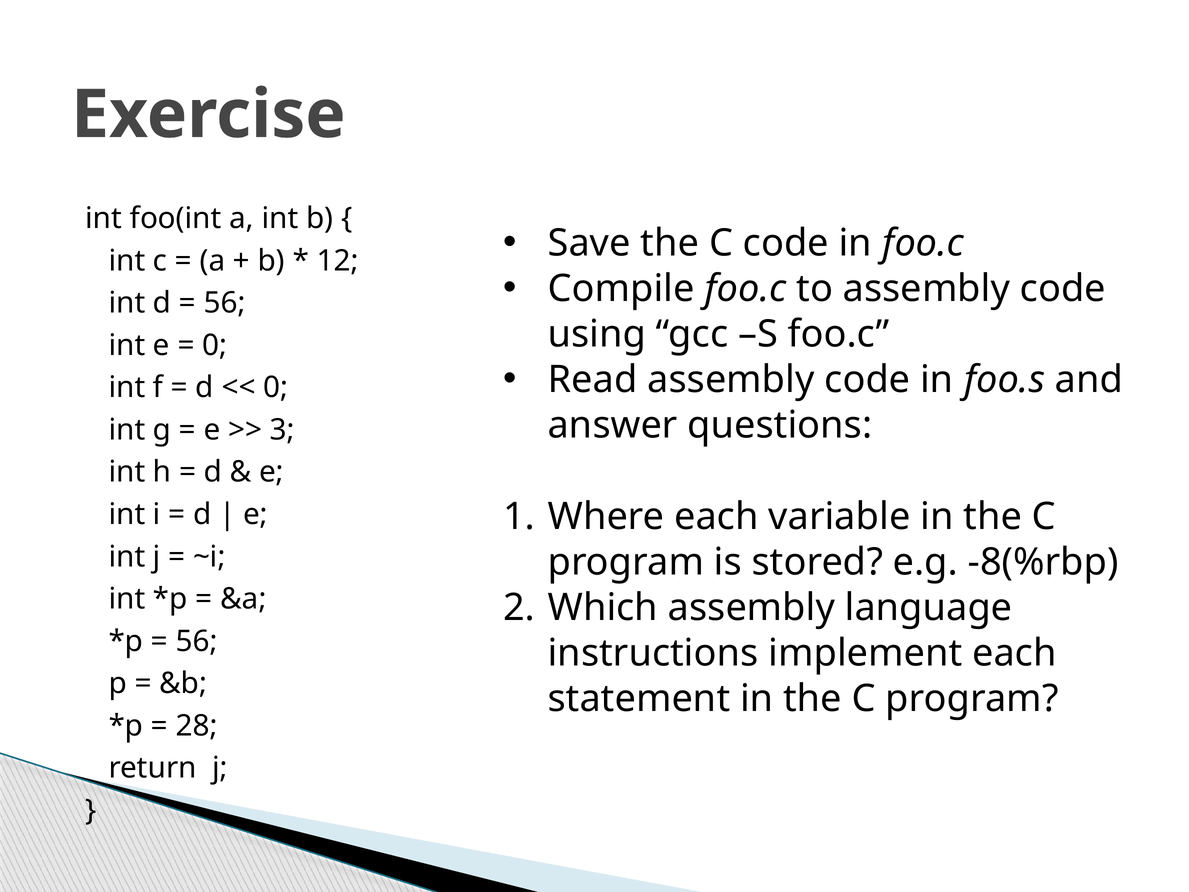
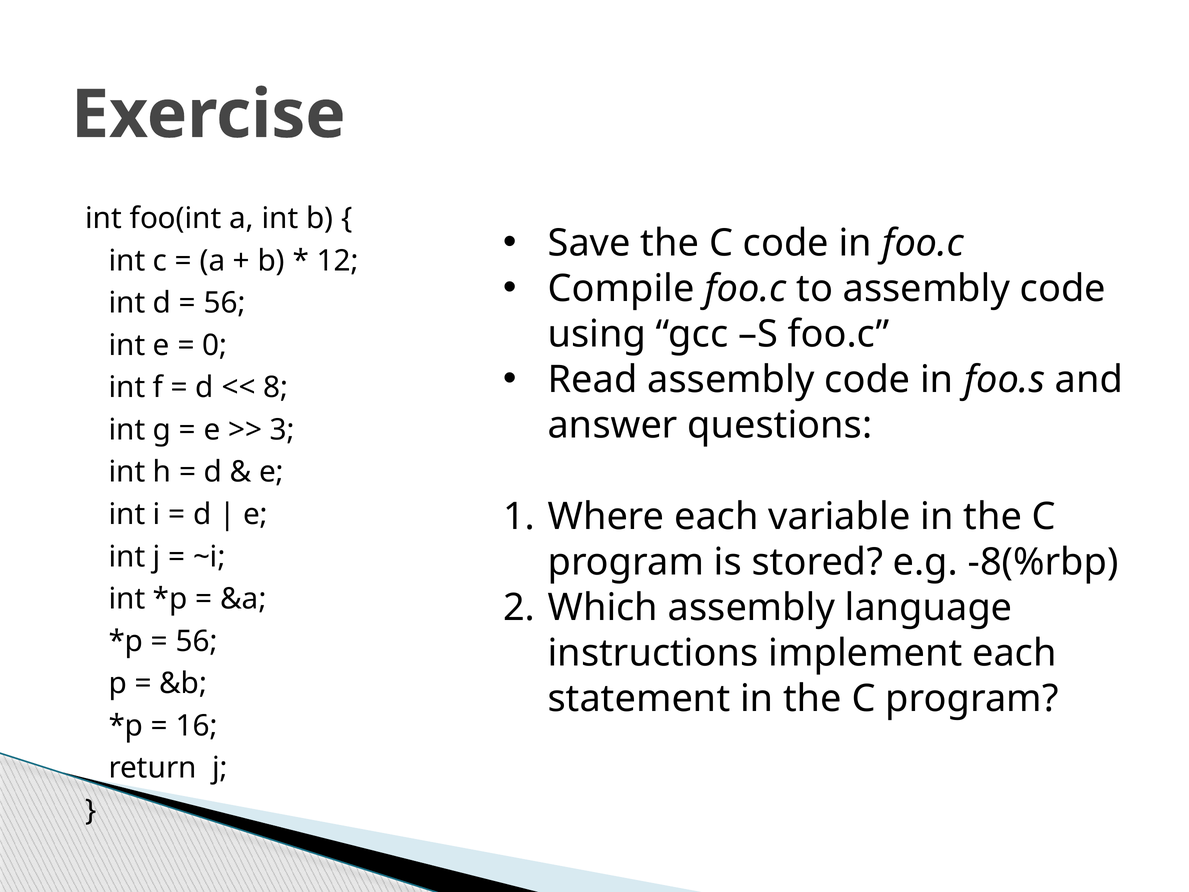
0 at (276, 387): 0 -> 8
28: 28 -> 16
